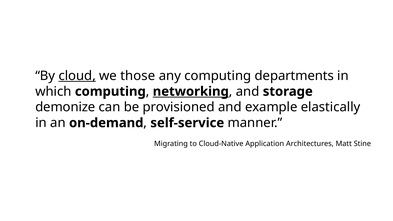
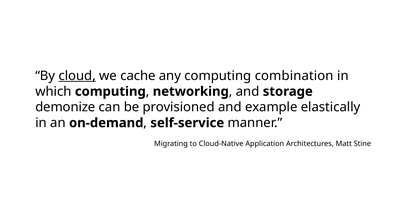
those: those -> cache
departments: departments -> combination
networking underline: present -> none
